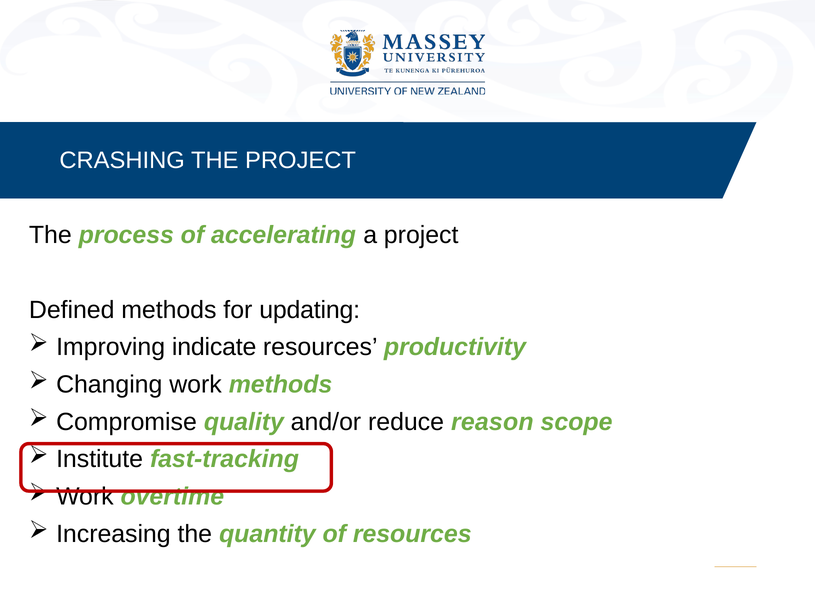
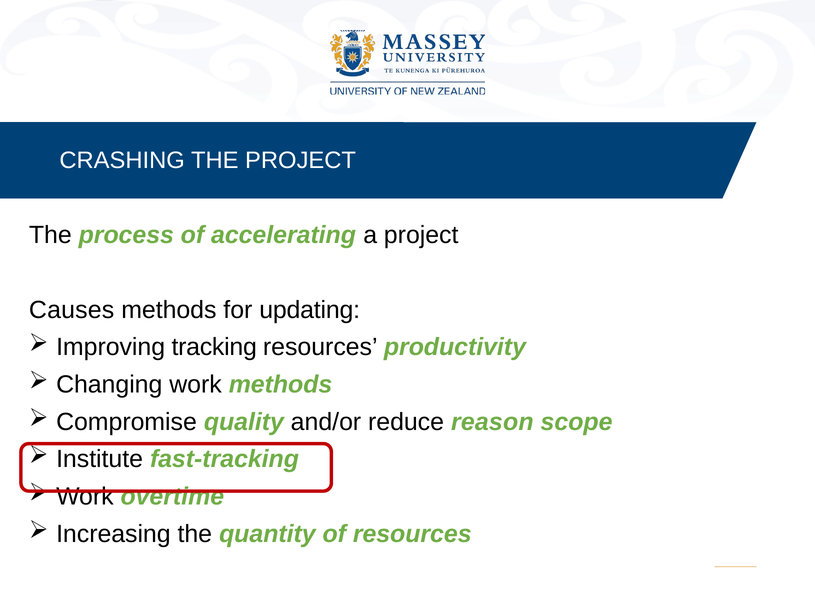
Defined: Defined -> Causes
indicate: indicate -> tracking
